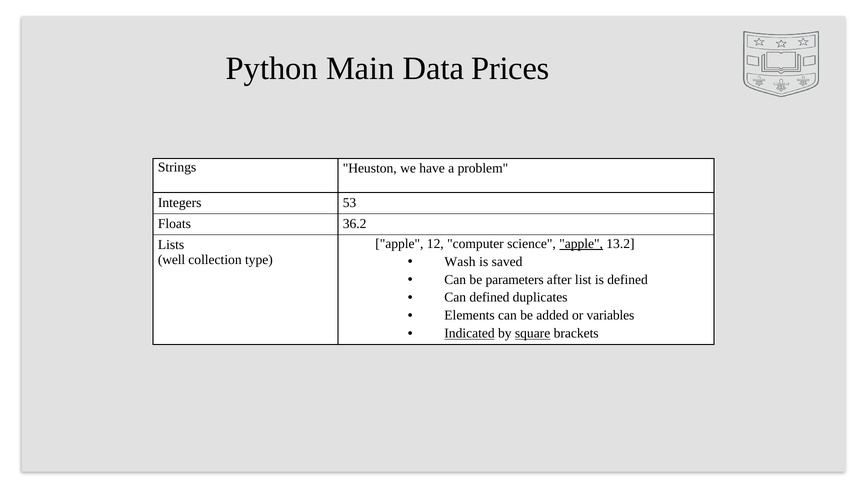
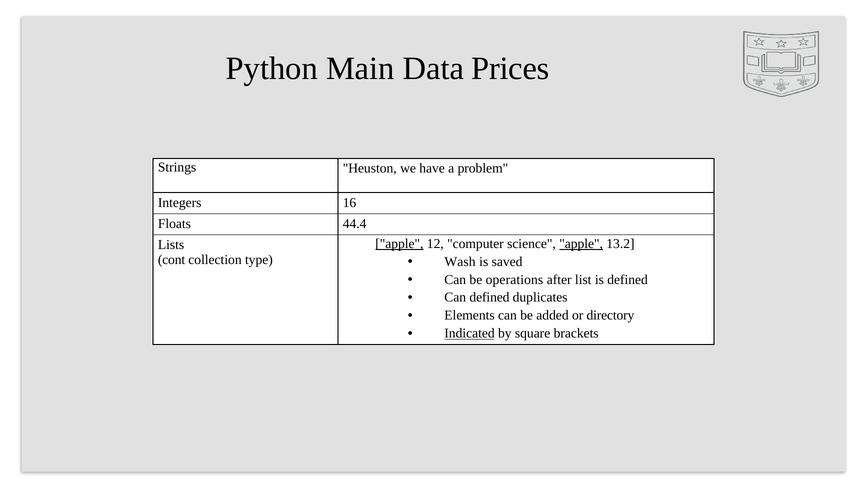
53: 53 -> 16
36.2: 36.2 -> 44.4
apple at (399, 243) underline: none -> present
well: well -> cont
parameters: parameters -> operations
variables: variables -> directory
square underline: present -> none
